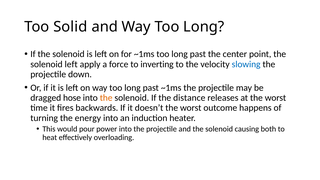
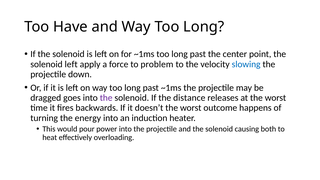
Solid: Solid -> Have
inverting: inverting -> problem
hose: hose -> goes
the at (106, 98) colour: orange -> purple
